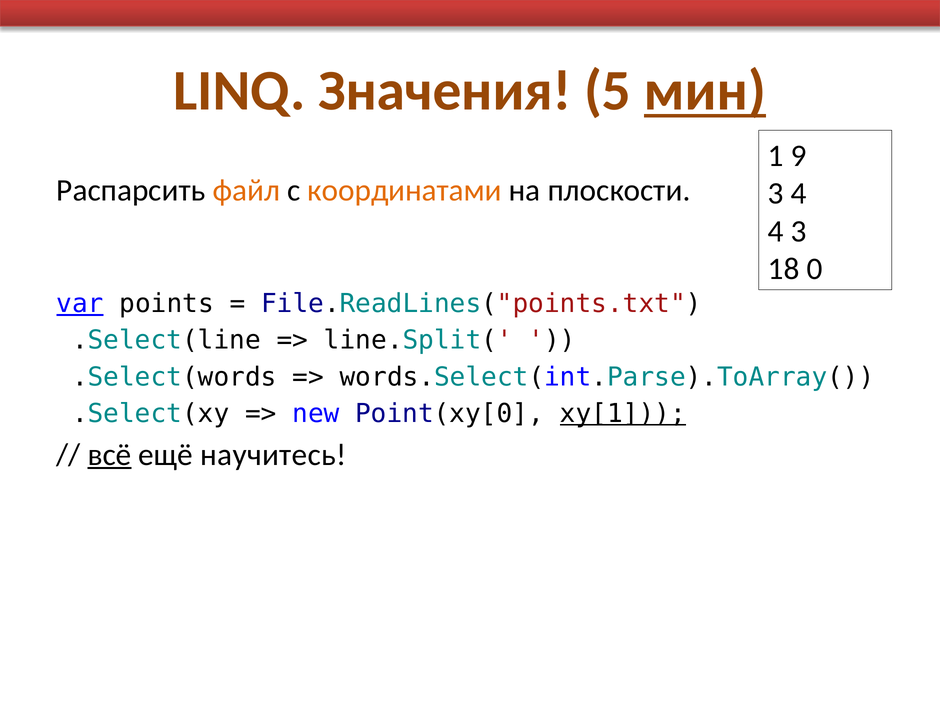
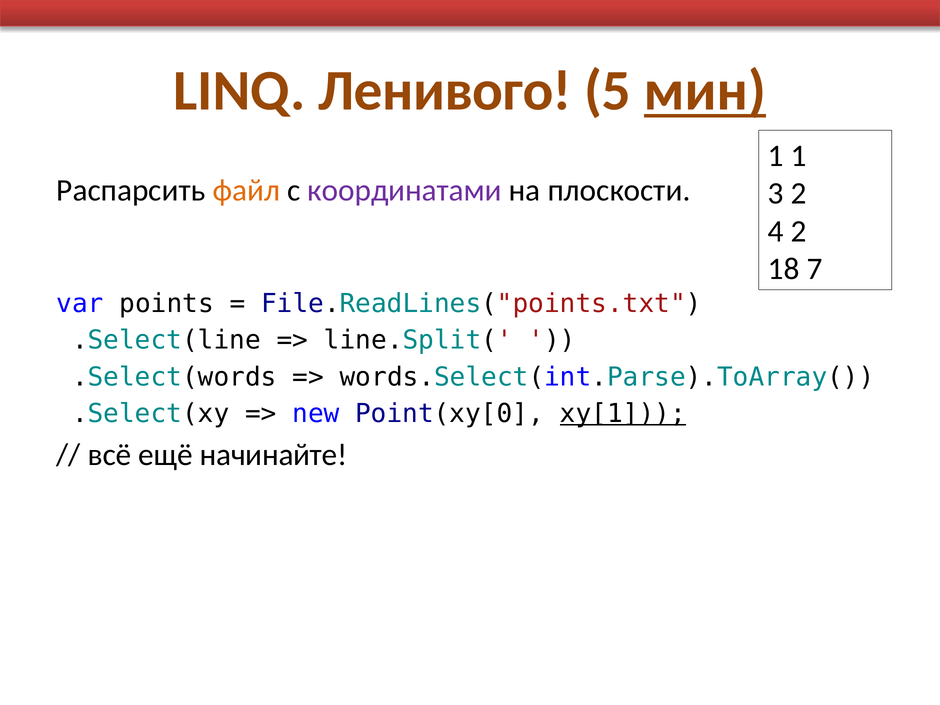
Значения: Значения -> Ленивого
1 9: 9 -> 1
координатами colour: orange -> purple
3 4: 4 -> 2
4 3: 3 -> 2
0: 0 -> 7
var underline: present -> none
всё underline: present -> none
научитесь: научитесь -> начинайте
